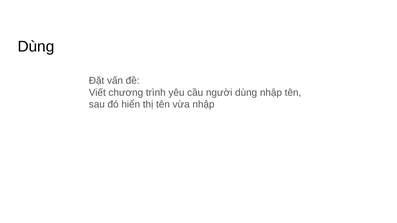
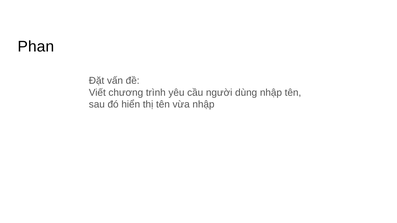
Dùng at (36, 47): Dùng -> Phan
